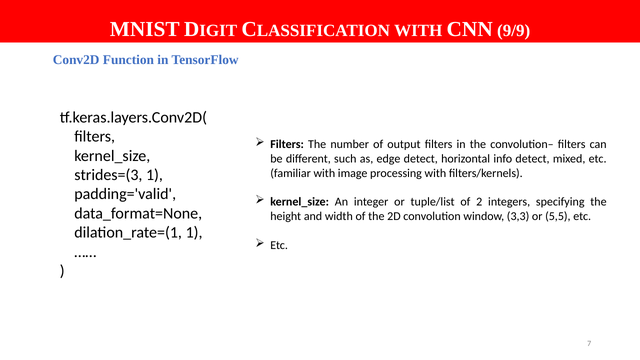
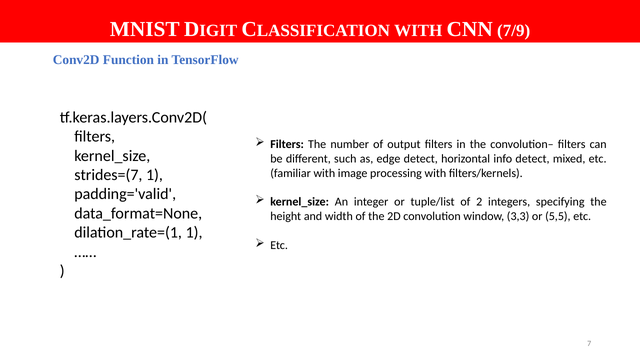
9/9: 9/9 -> 7/9
strides=(3: strides=(3 -> strides=(7
